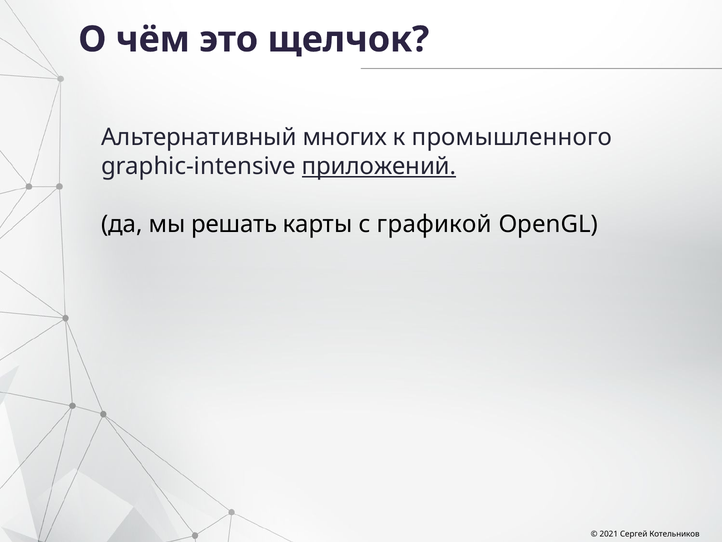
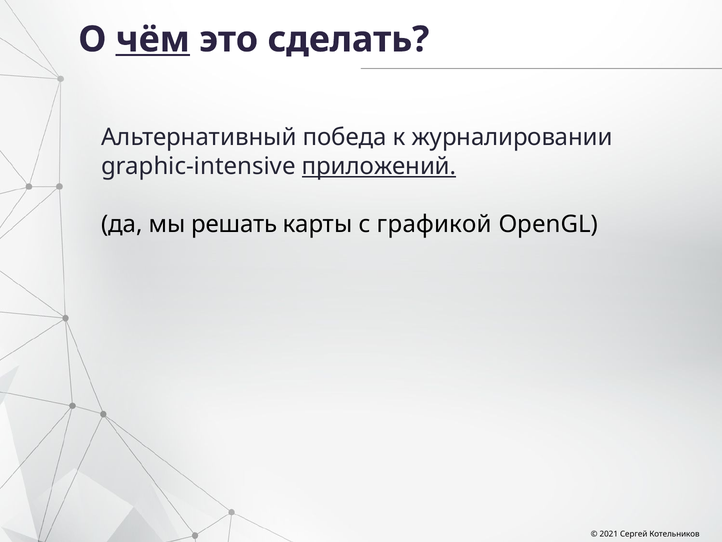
чём underline: none -> present
щелчок: щелчок -> сделать
многих: многих -> победа
промышленного: промышленного -> журналировании
